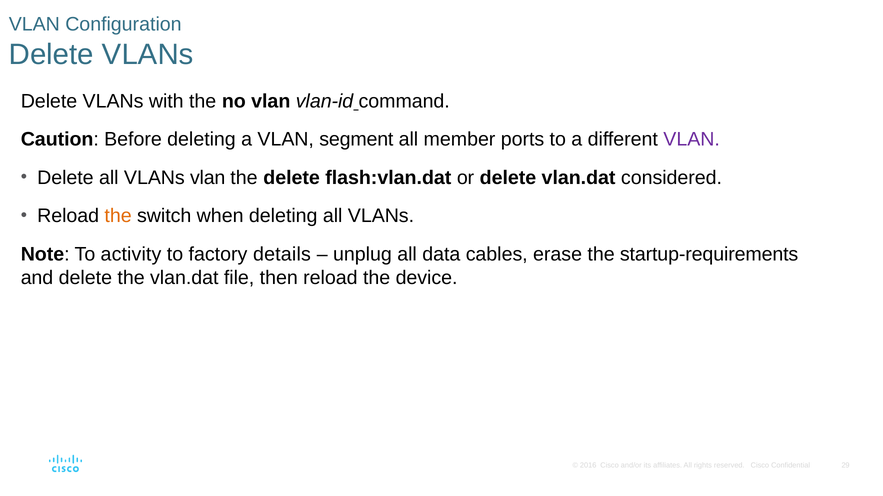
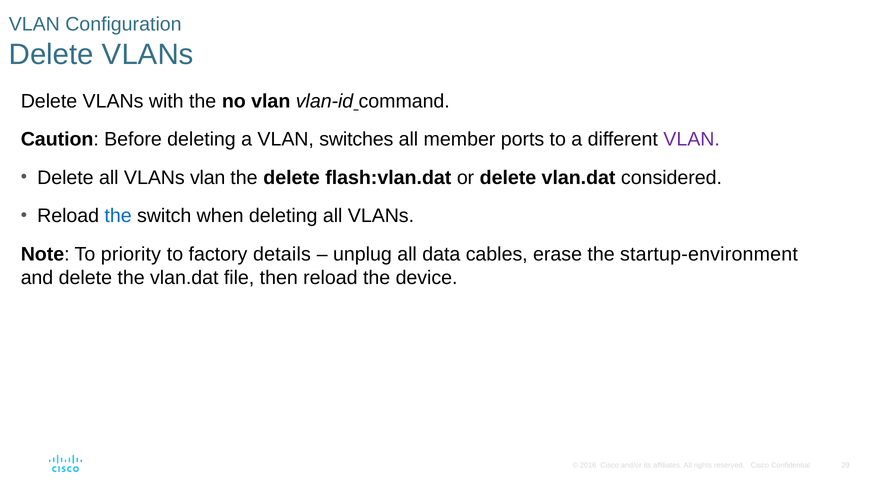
segment: segment -> switches
the at (118, 216) colour: orange -> blue
activity: activity -> priority
startup-requirements: startup-requirements -> startup-environment
